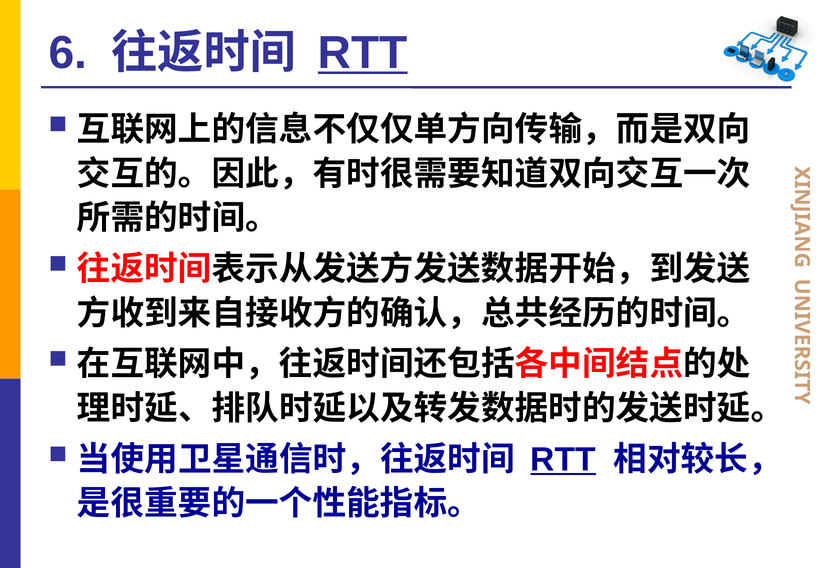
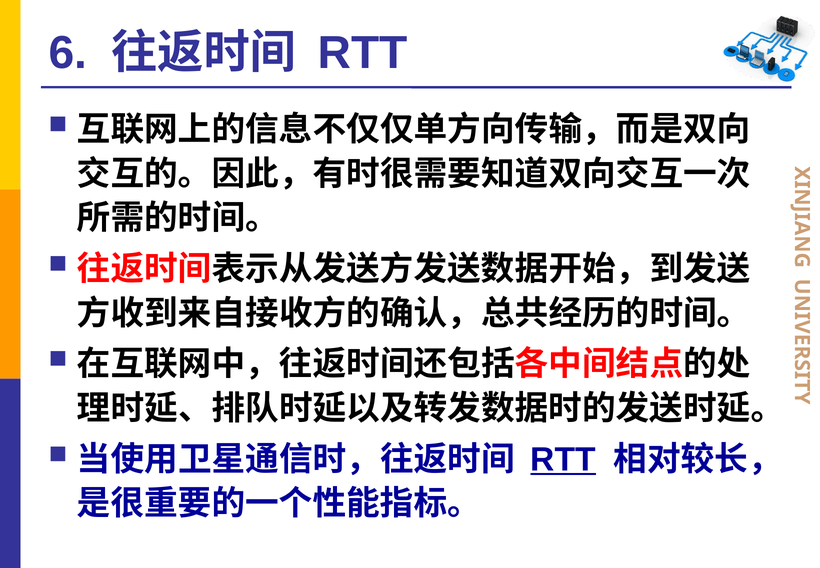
RTT at (363, 53) underline: present -> none
